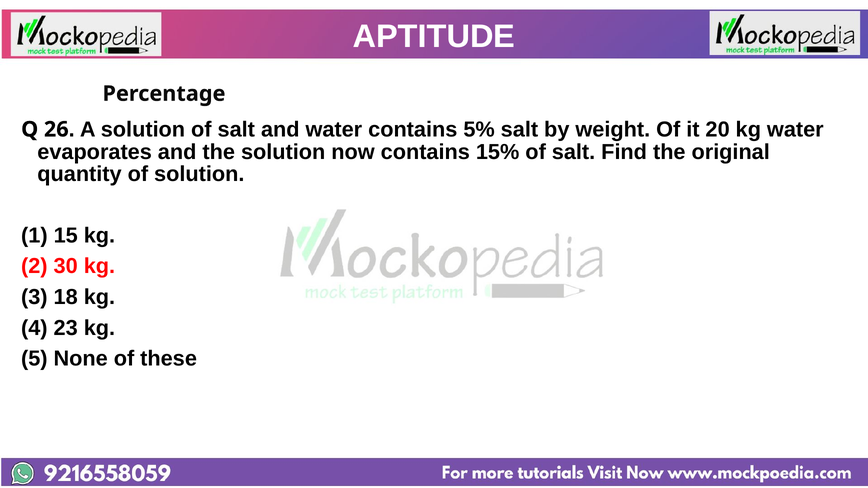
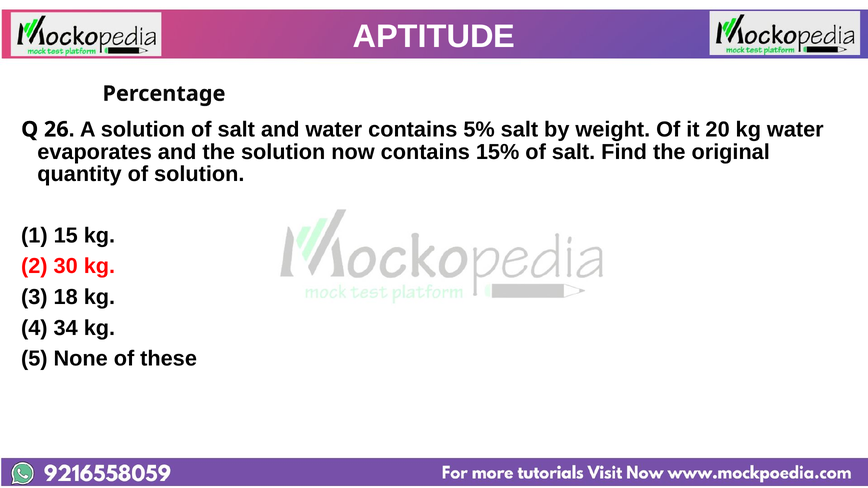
23: 23 -> 34
